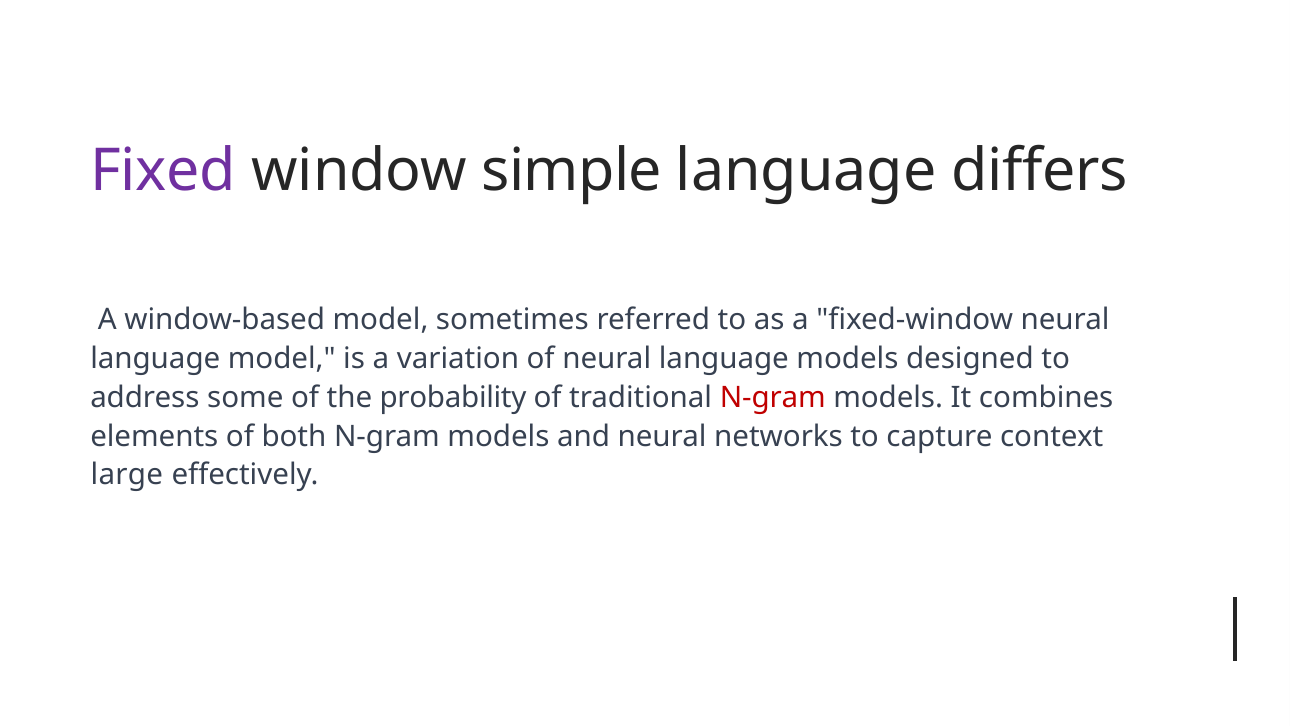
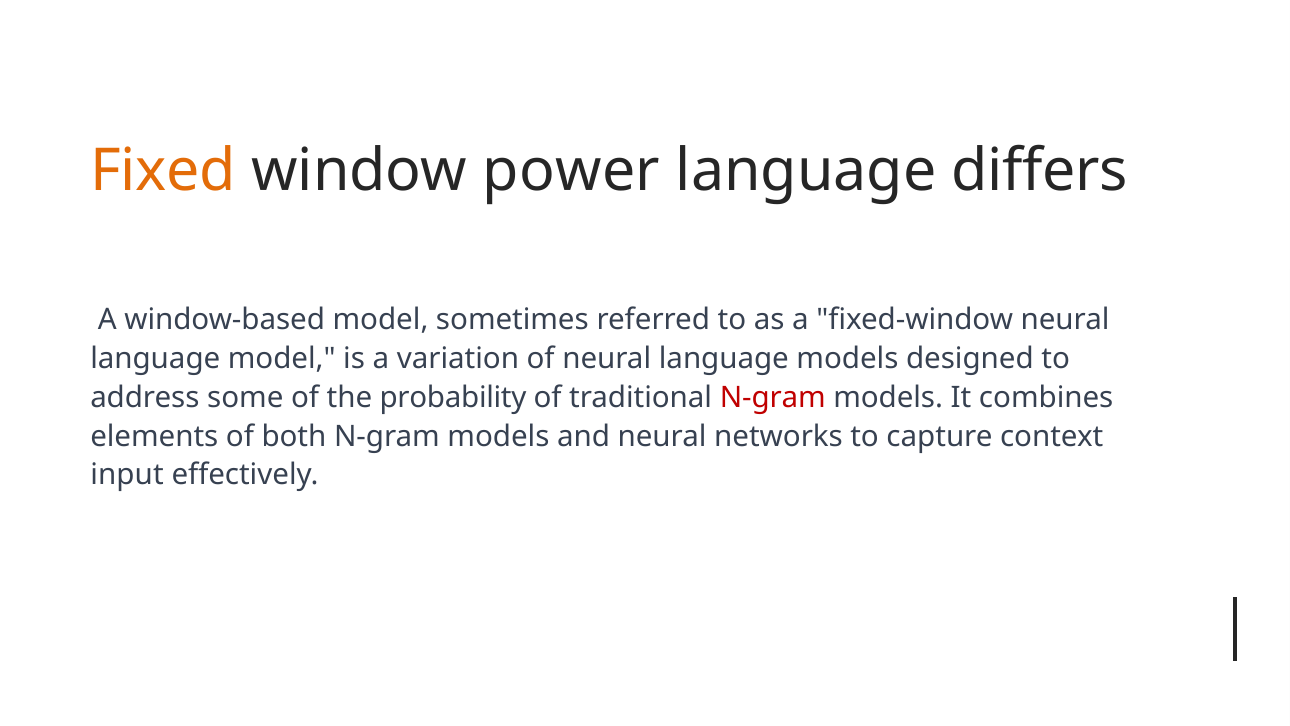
Fixed colour: purple -> orange
simple: simple -> power
large: large -> input
